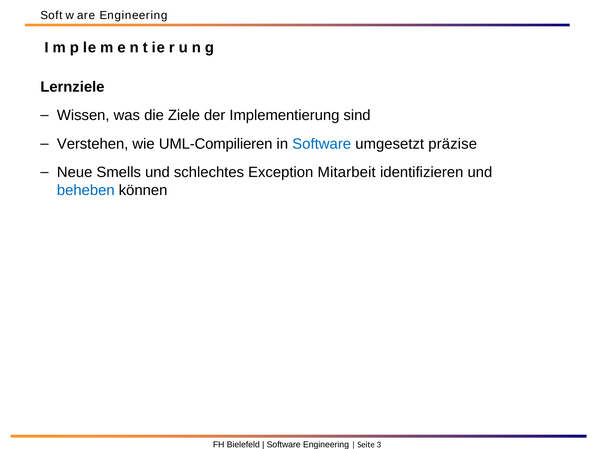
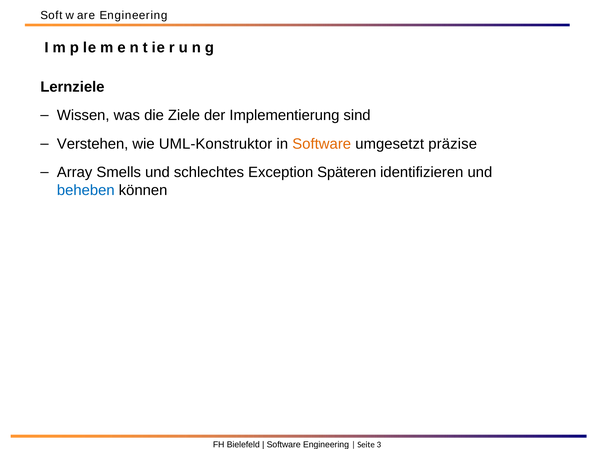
UML-Compilieren: UML-Compilieren -> UML-Konstruktor
Software at (322, 144) colour: blue -> orange
Neue: Neue -> Array
Mitarbeit: Mitarbeit -> Späteren
